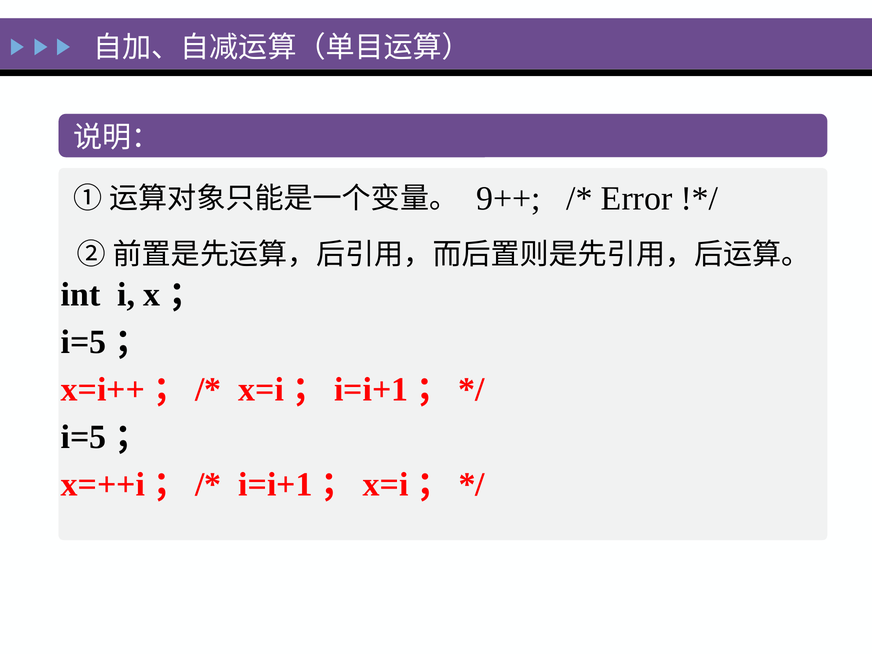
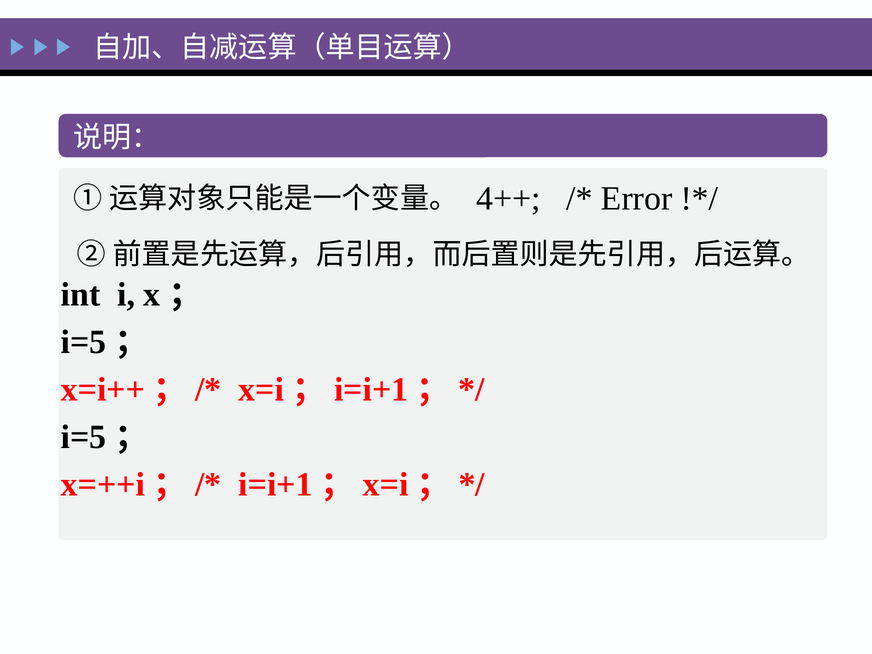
9++: 9++ -> 4++
